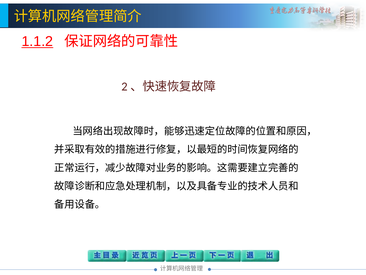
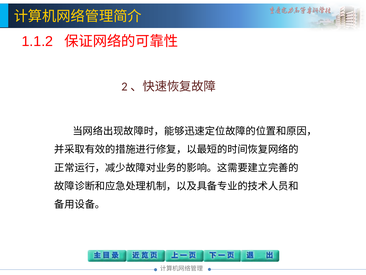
1.1.2 underline: present -> none
